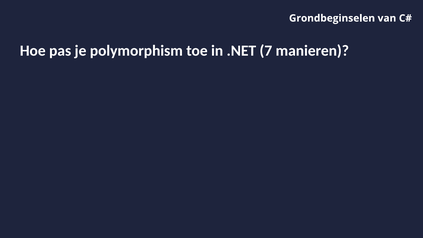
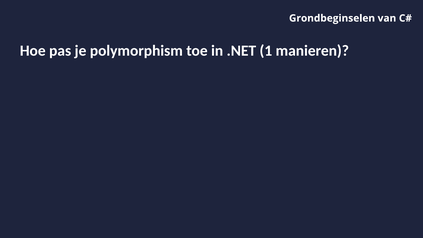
7: 7 -> 1
